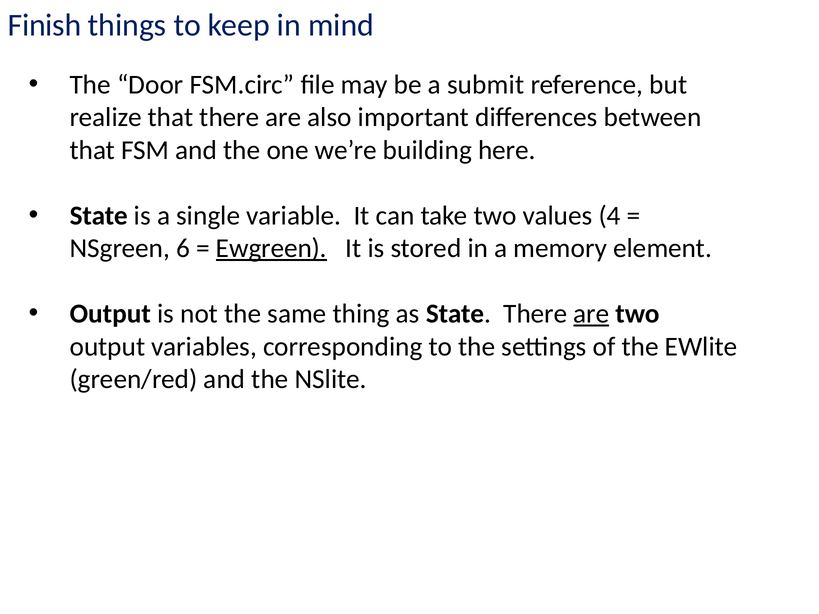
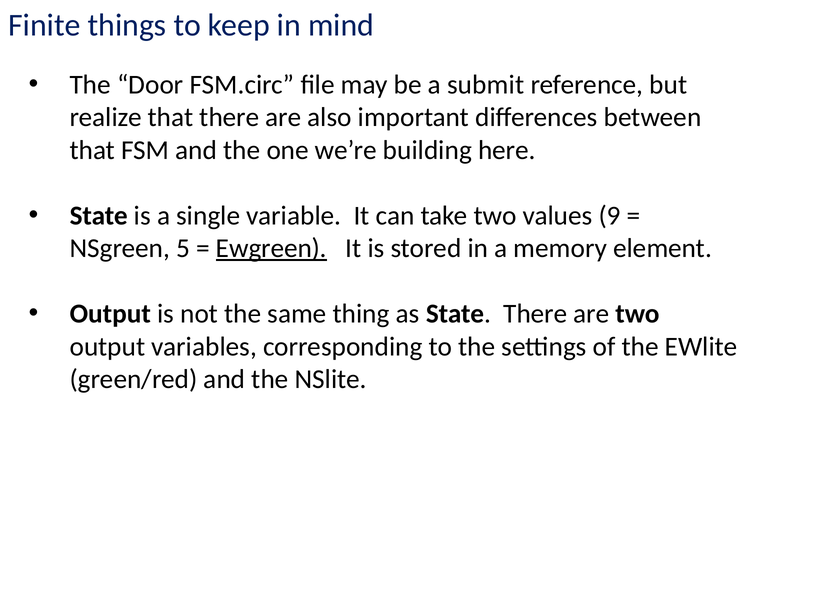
Finish: Finish -> Finite
4: 4 -> 9
6: 6 -> 5
are at (591, 314) underline: present -> none
